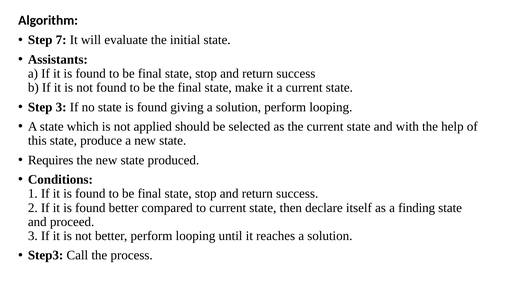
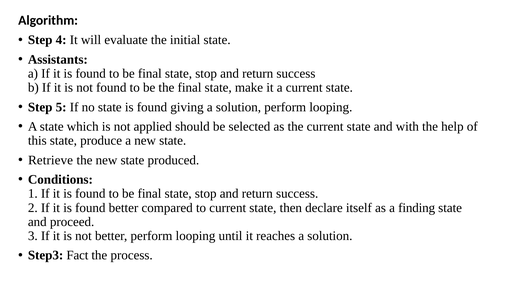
7: 7 -> 4
Step 3: 3 -> 5
Requires: Requires -> Retrieve
Call: Call -> Fact
